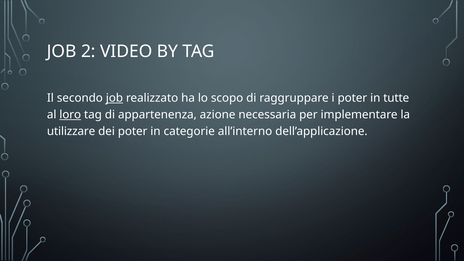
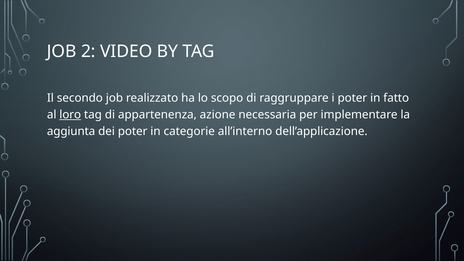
job at (114, 98) underline: present -> none
tutte: tutte -> fatto
utilizzare: utilizzare -> aggiunta
